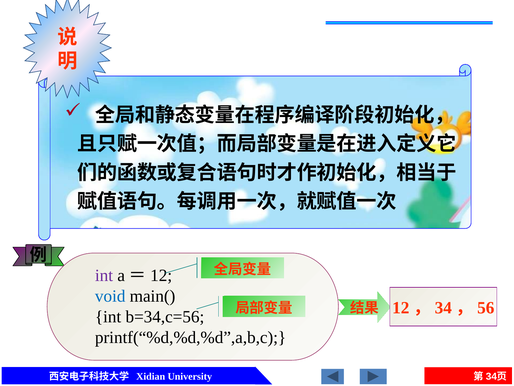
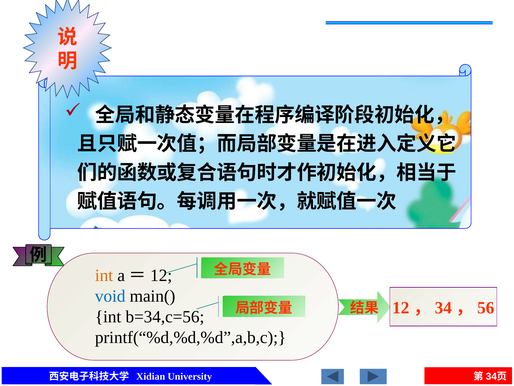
int at (104, 275) colour: purple -> orange
